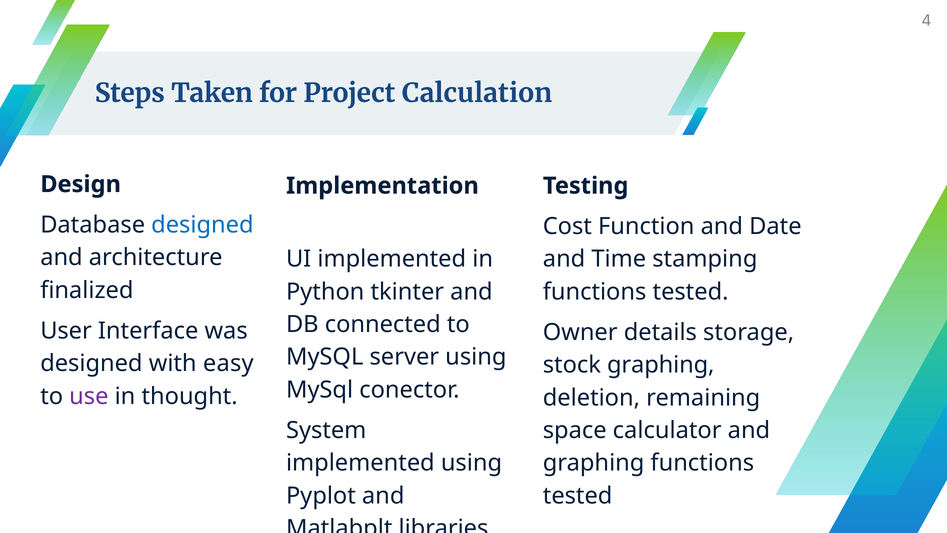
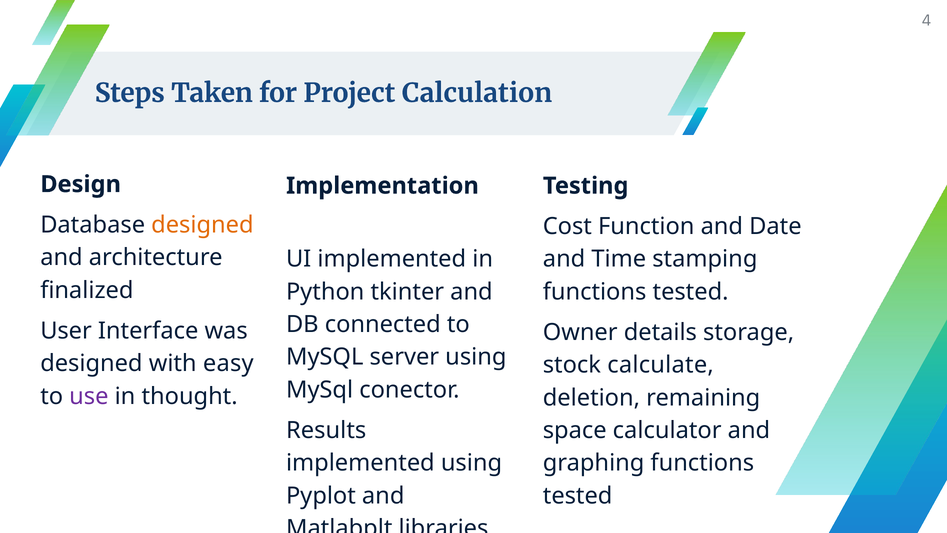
designed at (202, 225) colour: blue -> orange
stock graphing: graphing -> calculate
System: System -> Results
